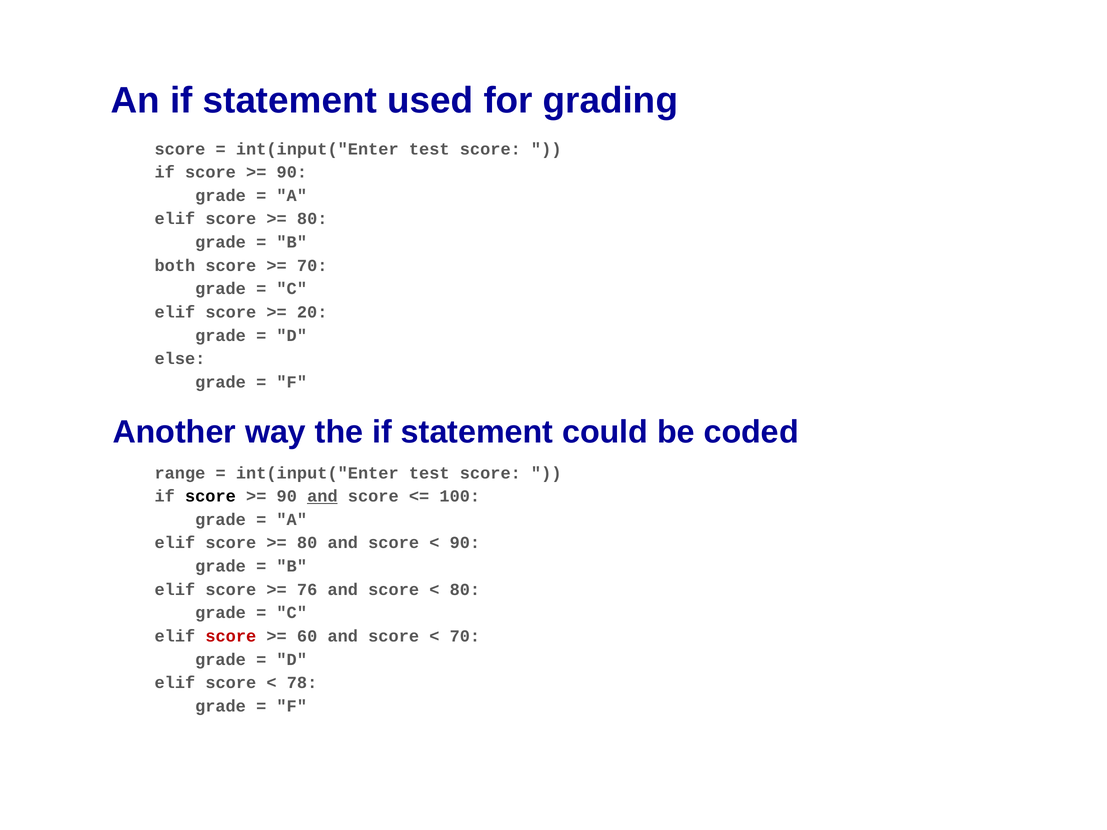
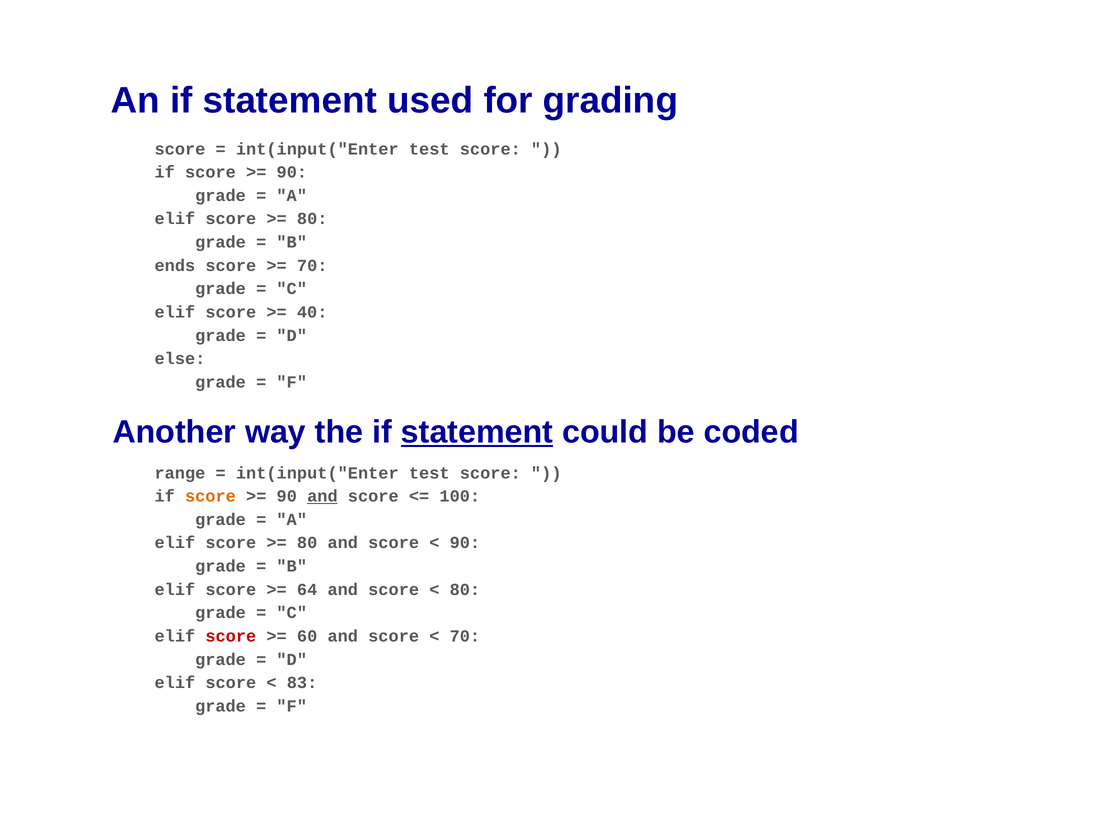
both: both -> ends
20: 20 -> 40
statement at (477, 432) underline: none -> present
score at (210, 496) colour: black -> orange
76: 76 -> 64
78: 78 -> 83
